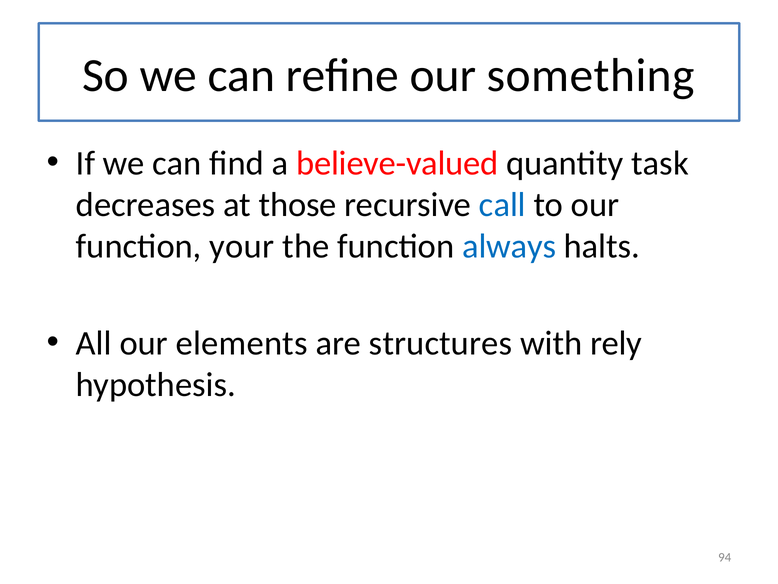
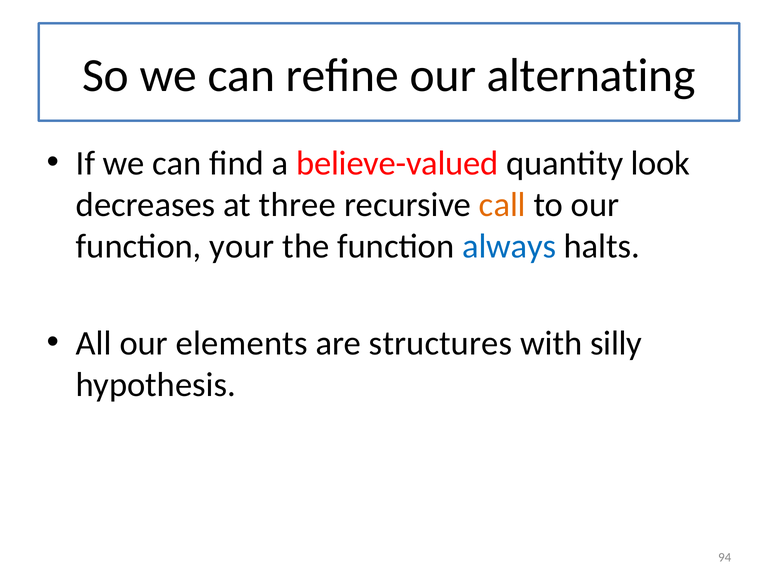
something: something -> alternating
task: task -> look
those: those -> three
call colour: blue -> orange
rely: rely -> silly
